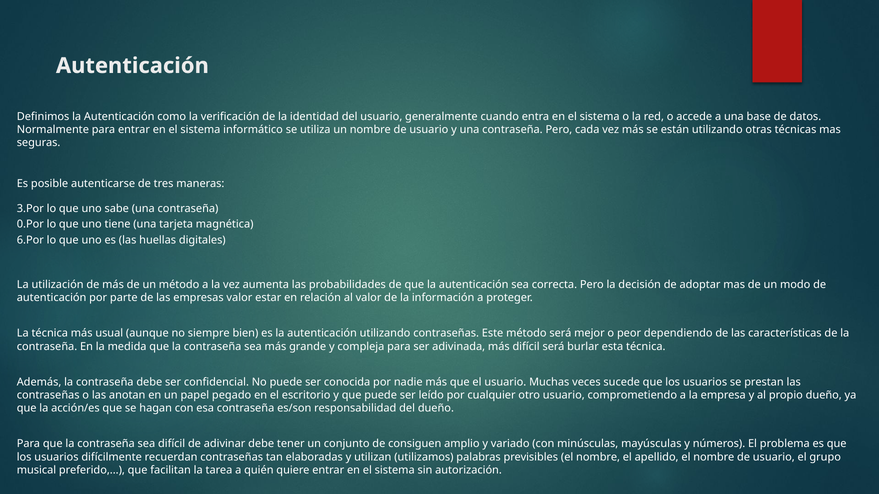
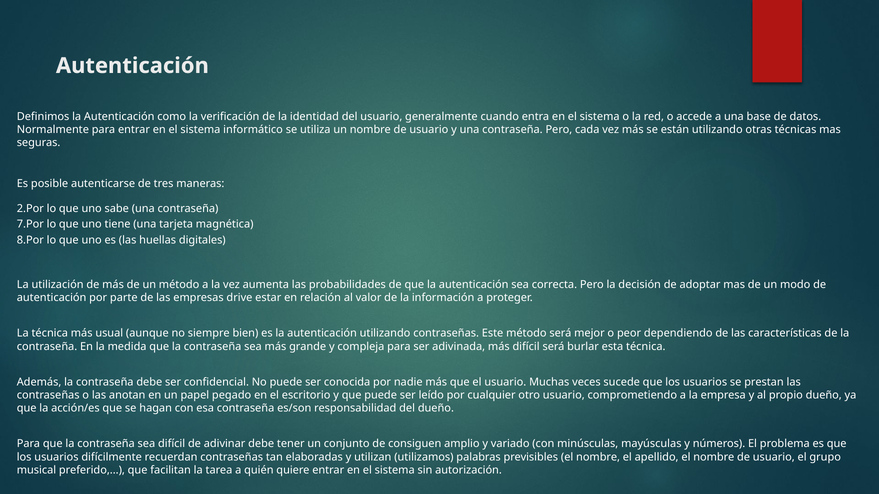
3.Por: 3.Por -> 2.Por
0.Por: 0.Por -> 7.Por
6.Por: 6.Por -> 8.Por
empresas valor: valor -> drive
